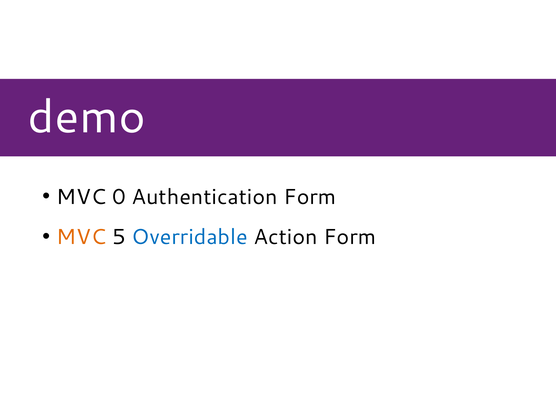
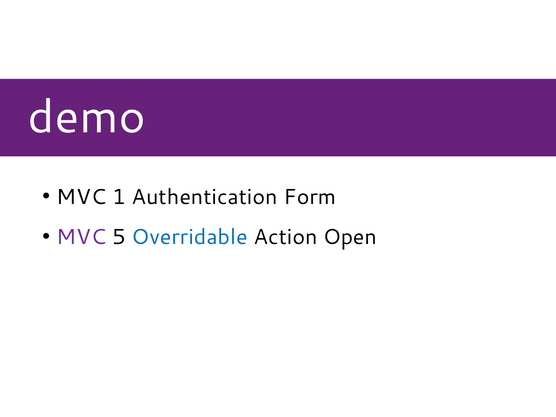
0: 0 -> 1
MVC at (81, 237) colour: orange -> purple
Action Form: Form -> Open
